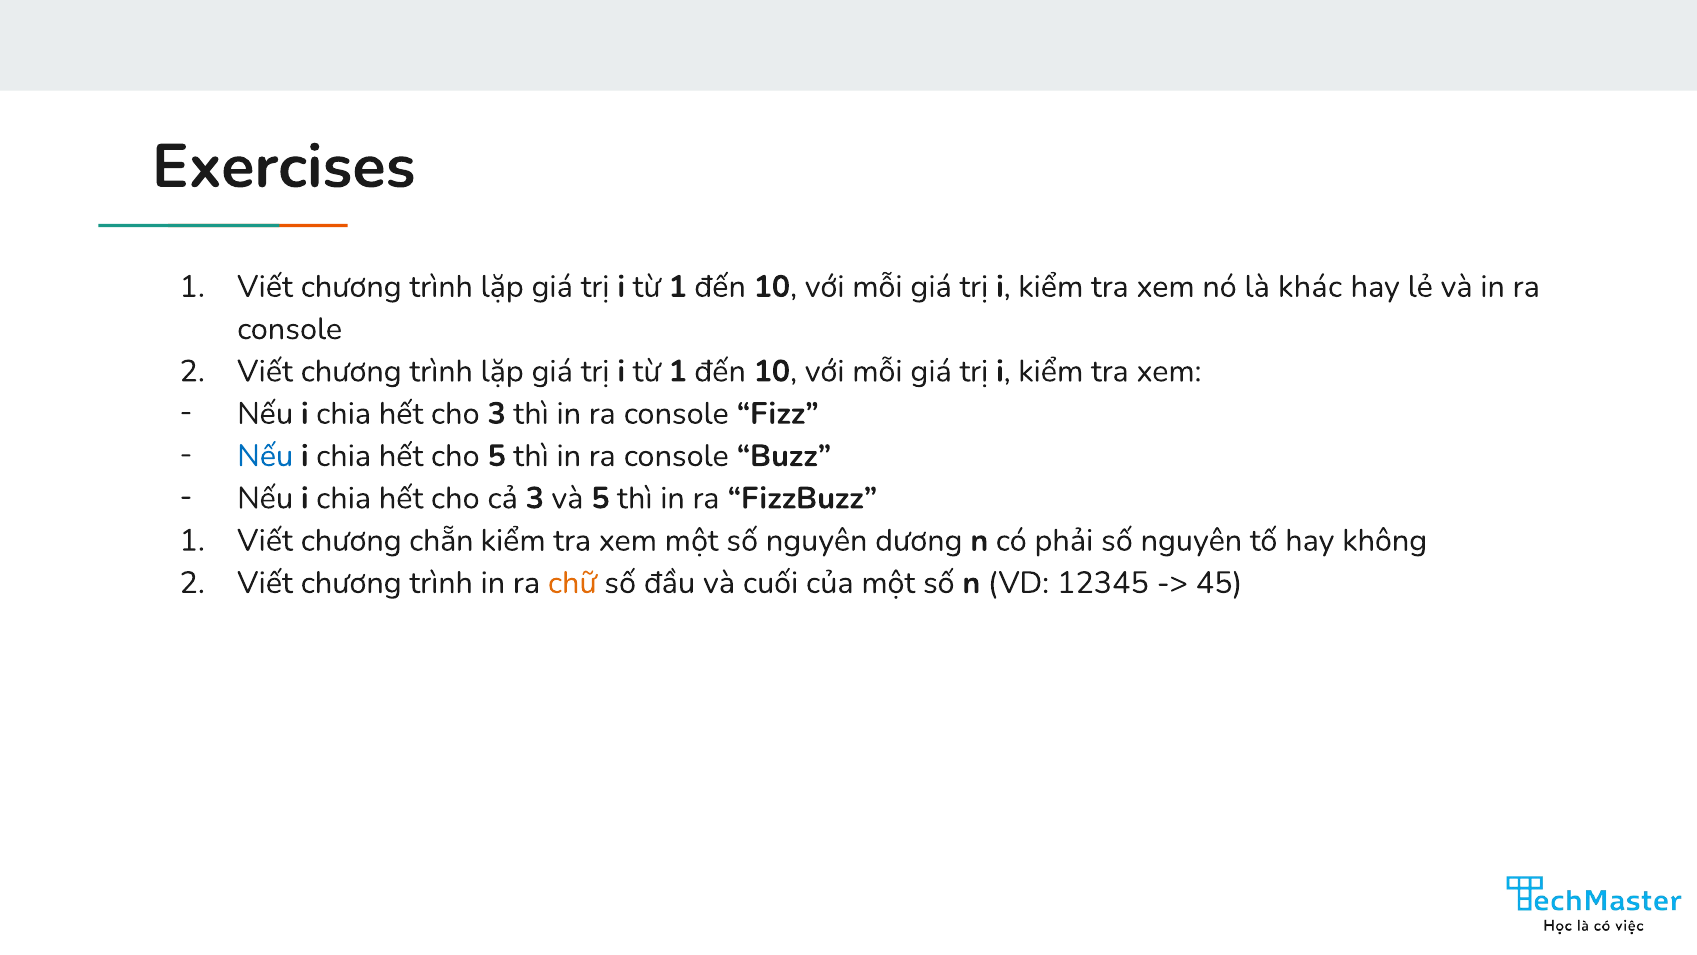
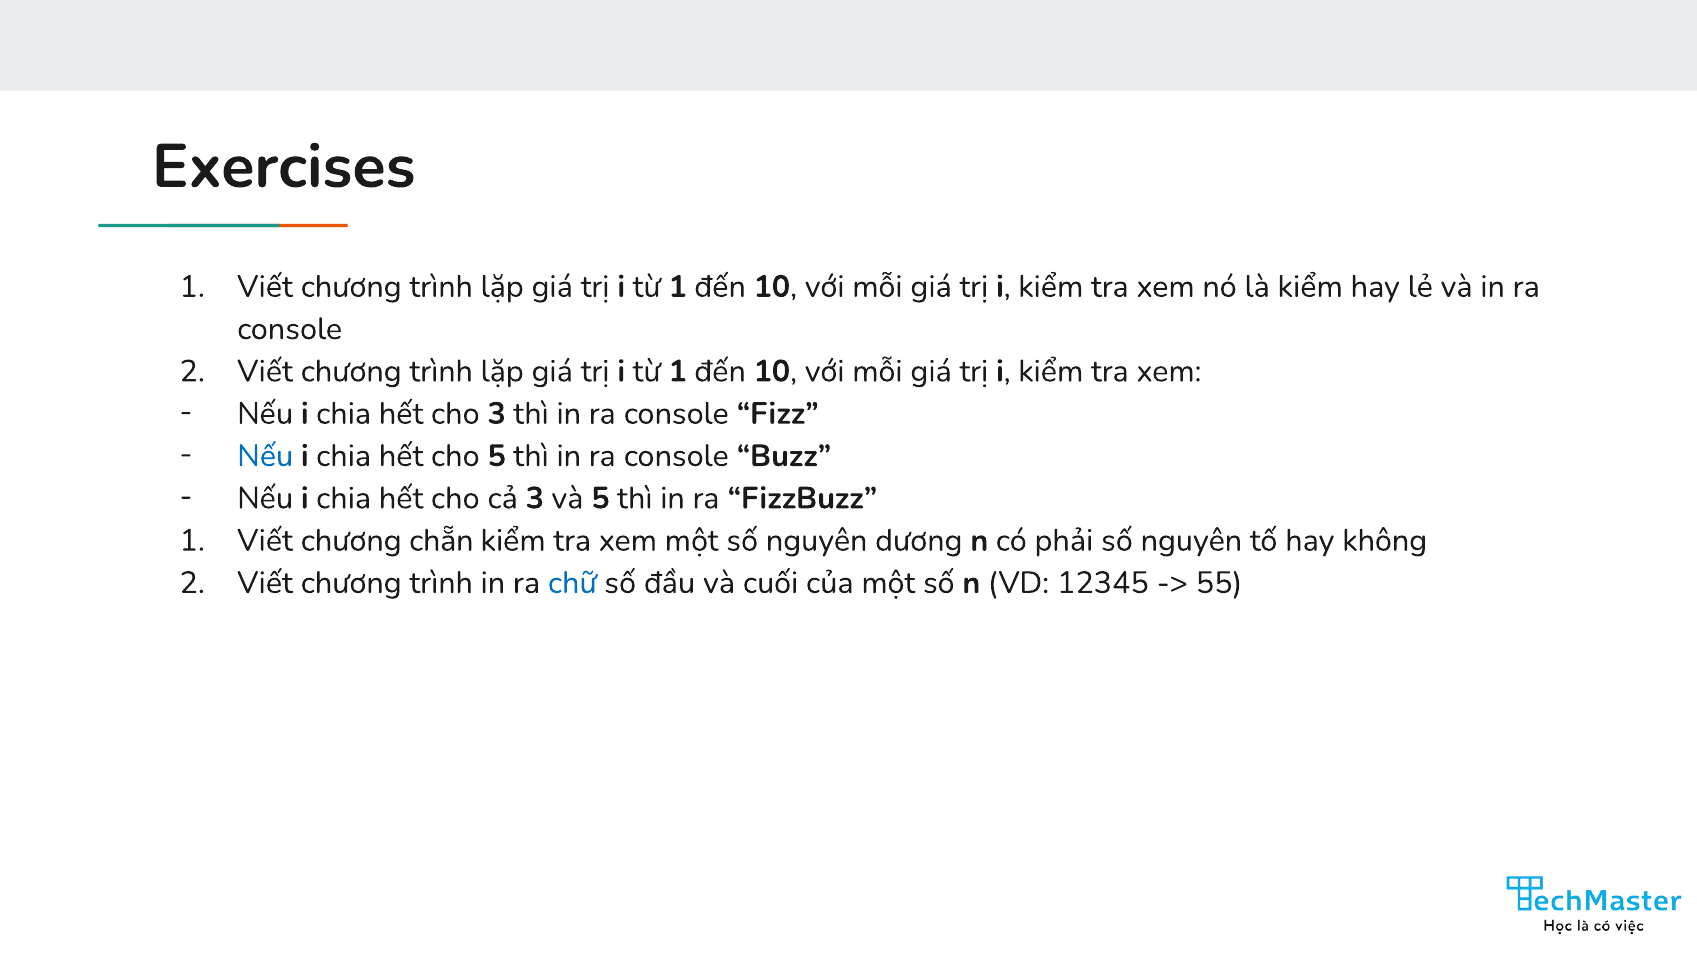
là khác: khác -> kiểm
chữ colour: orange -> blue
45: 45 -> 55
